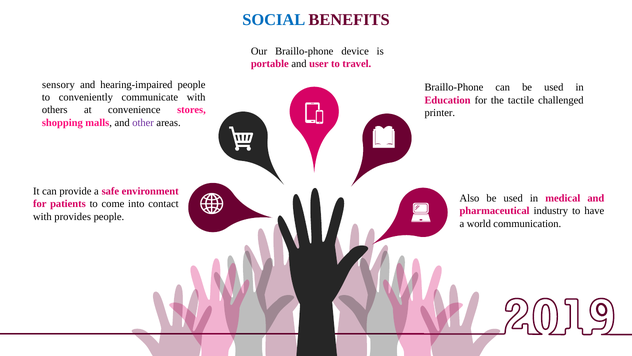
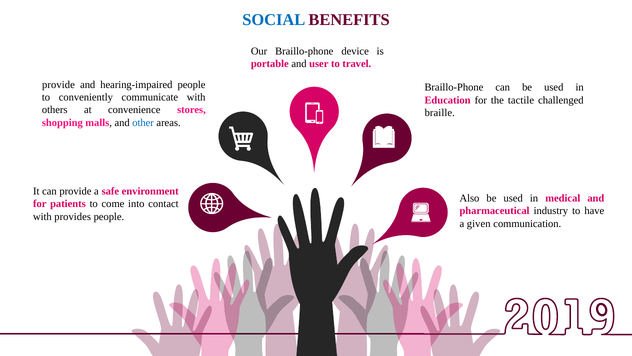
sensory at (58, 84): sensory -> provide
printer: printer -> braille
other colour: purple -> blue
world: world -> given
